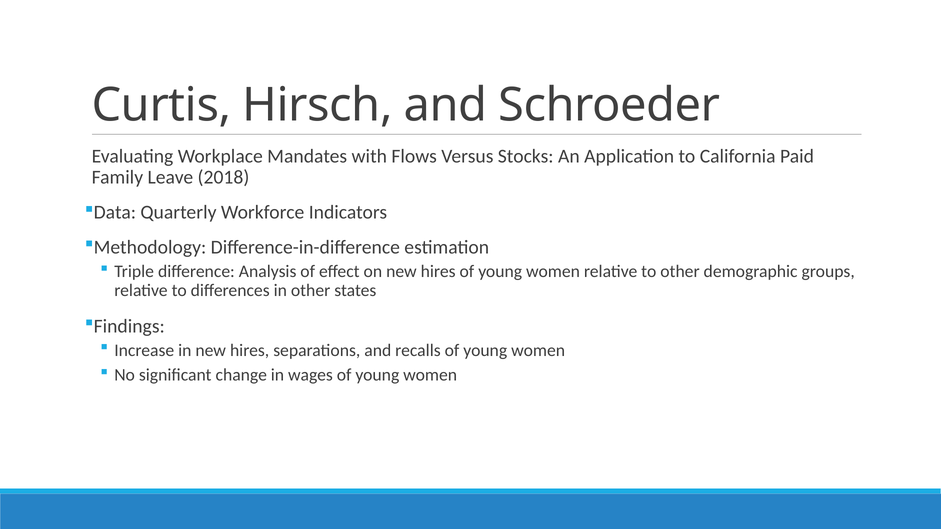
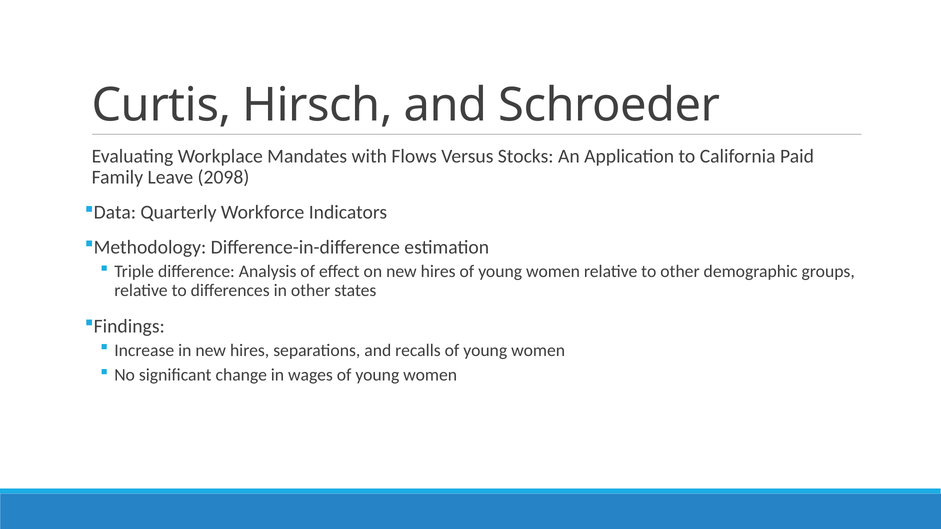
2018: 2018 -> 2098
